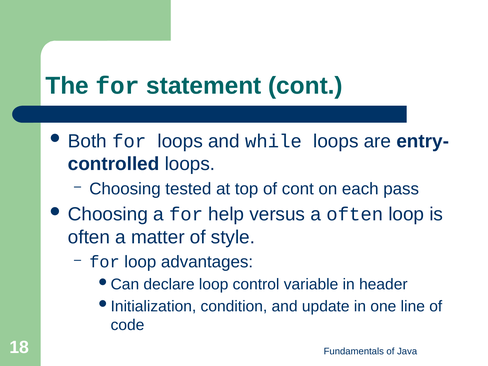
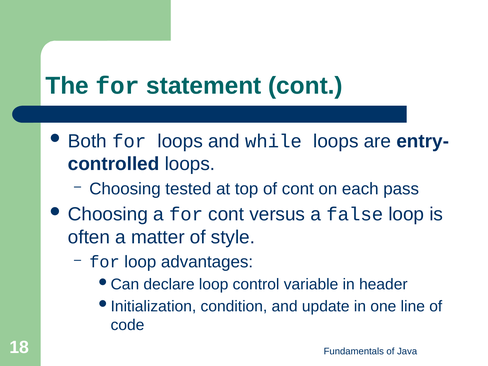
for help: help -> cont
a often: often -> false
